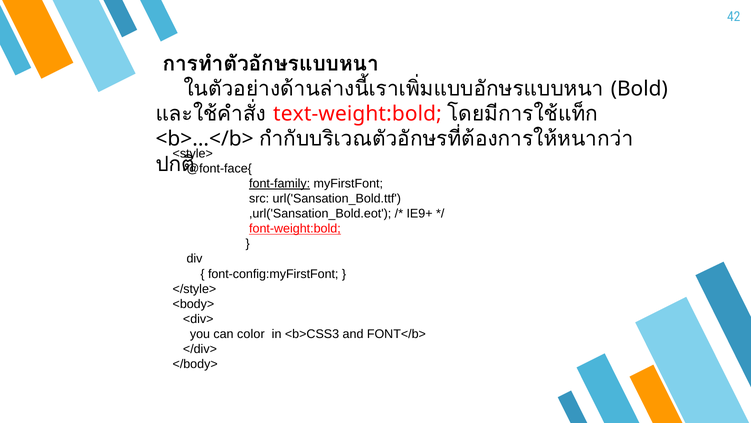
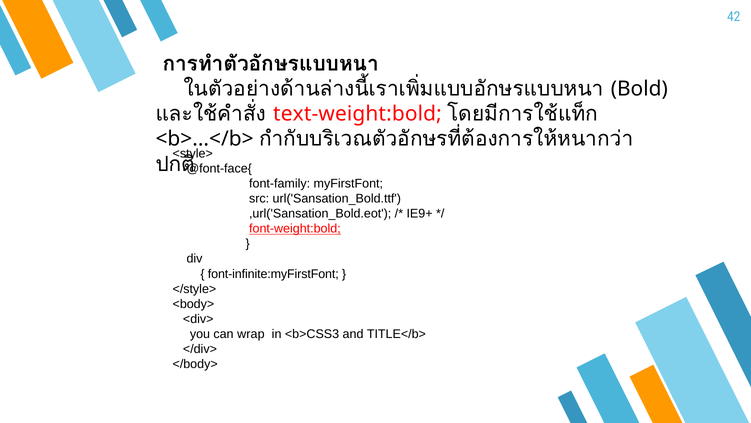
font-family underline: present -> none
font-config:myFirstFont: font-config:myFirstFont -> font-infinite:myFirstFont
color: color -> wrap
FONT</b>: FONT</b> -> TITLE</b>
